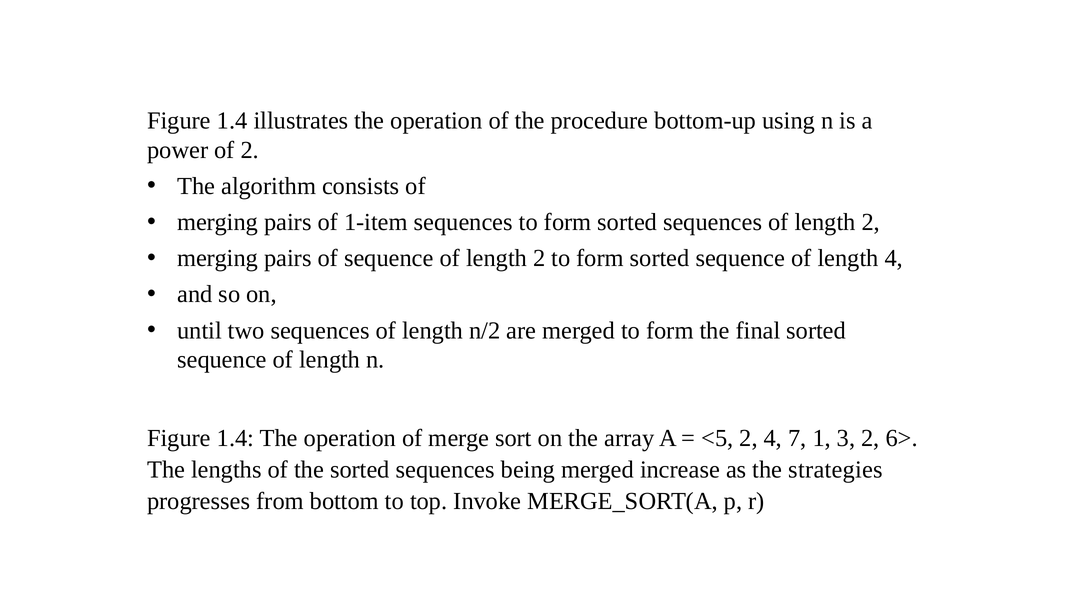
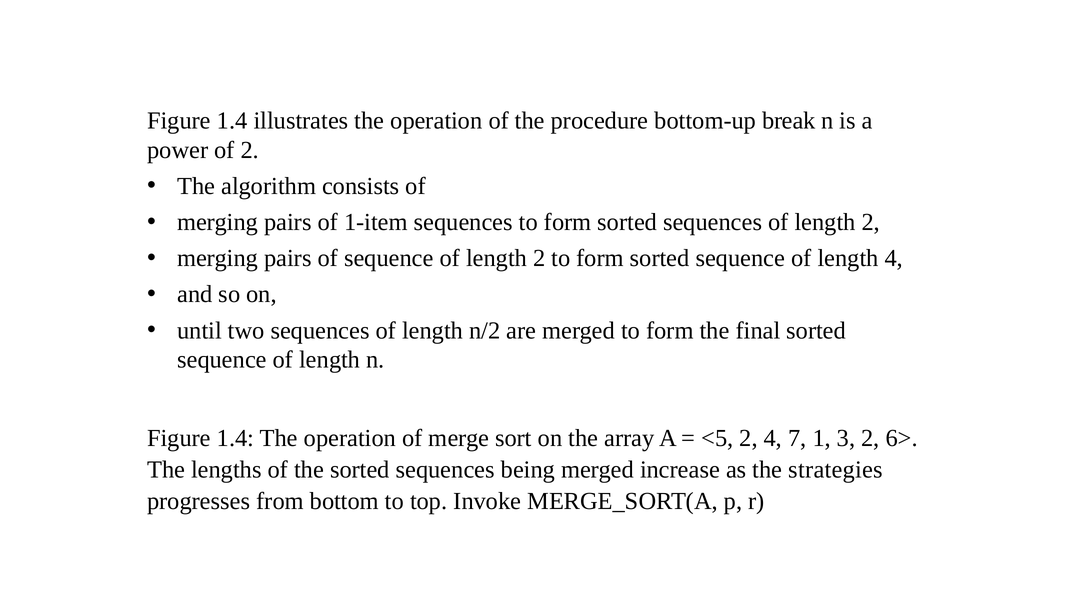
using: using -> break
